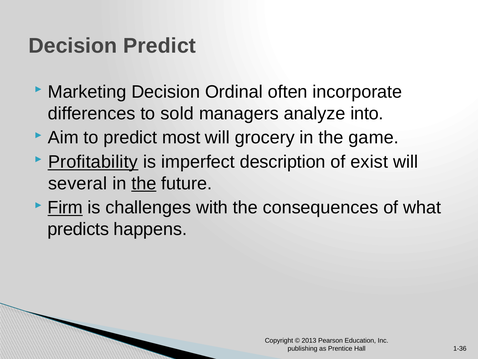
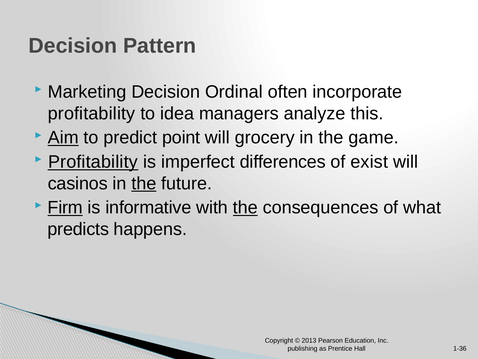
Decision Predict: Predict -> Pattern
differences at (92, 113): differences -> profitability
sold: sold -> idea
into: into -> this
Aim underline: none -> present
most: most -> point
description: description -> differences
several: several -> casinos
challenges: challenges -> informative
the at (245, 207) underline: none -> present
